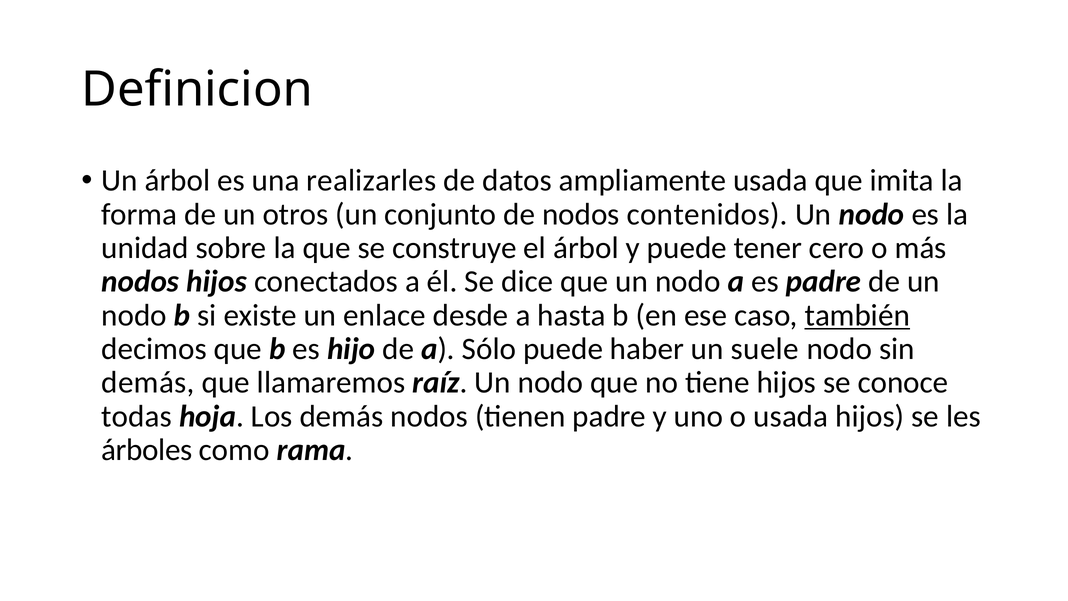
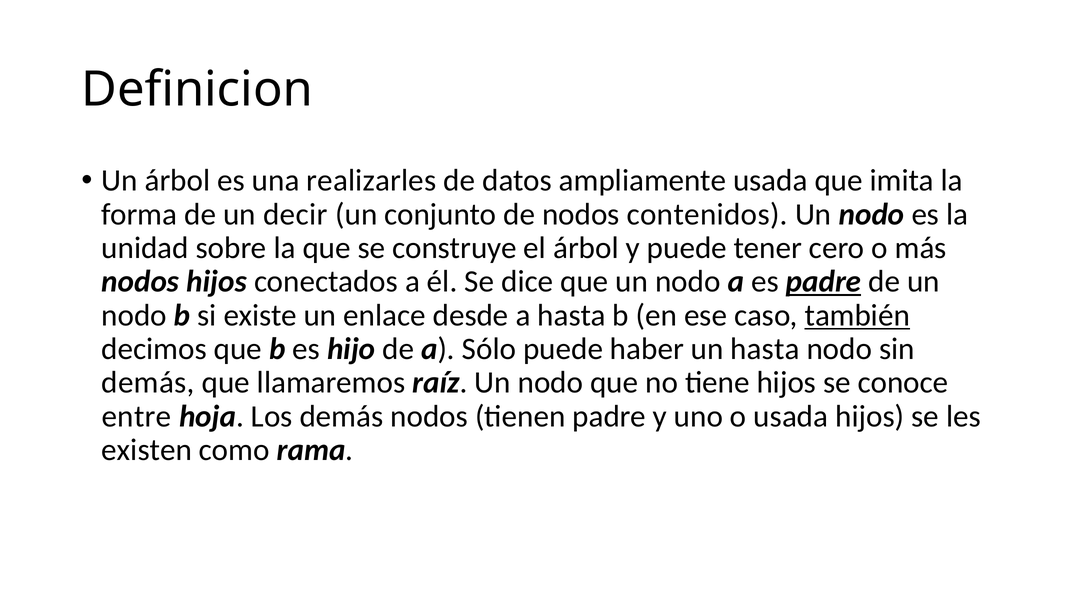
otros: otros -> decir
padre at (824, 282) underline: none -> present
un suele: suele -> hasta
todas: todas -> entre
árboles: árboles -> existen
